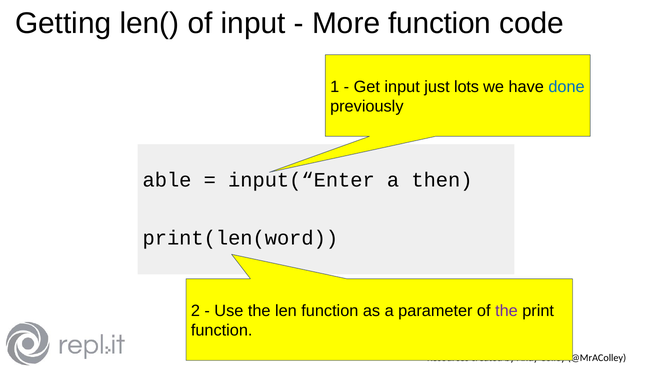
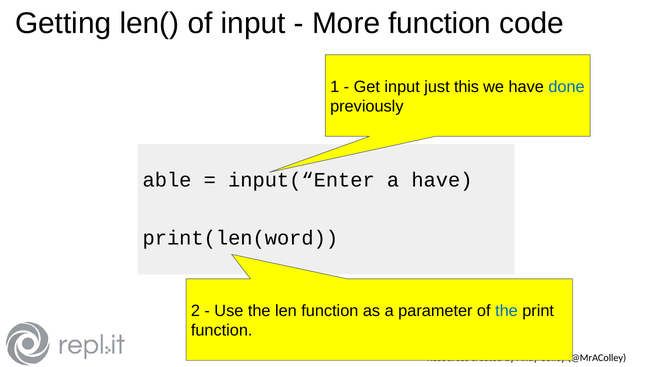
lots: lots -> this
a then: then -> have
the at (506, 311) colour: purple -> blue
